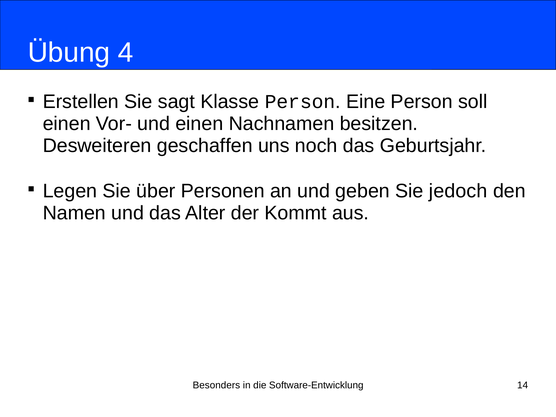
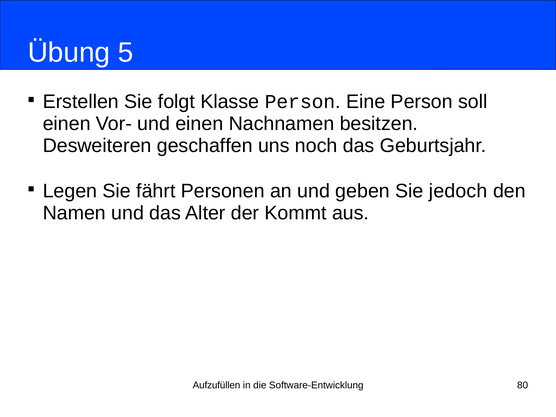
4: 4 -> 5
sagt: sagt -> folgt
über: über -> fährt
Besonders: Besonders -> Aufzufüllen
14: 14 -> 80
